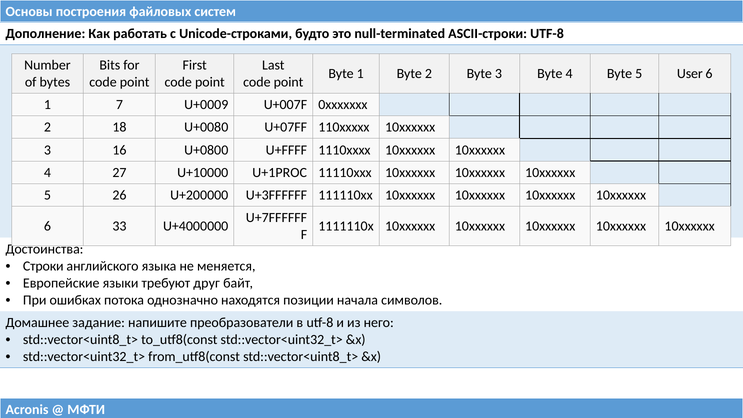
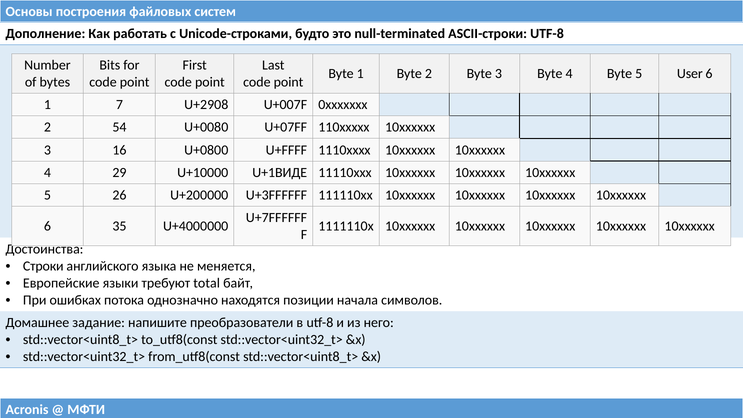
U+0009: U+0009 -> U+2908
18: 18 -> 54
27: 27 -> 29
U+1PROC: U+1PROC -> U+1ВИДЕ
33: 33 -> 35
друг: друг -> total
